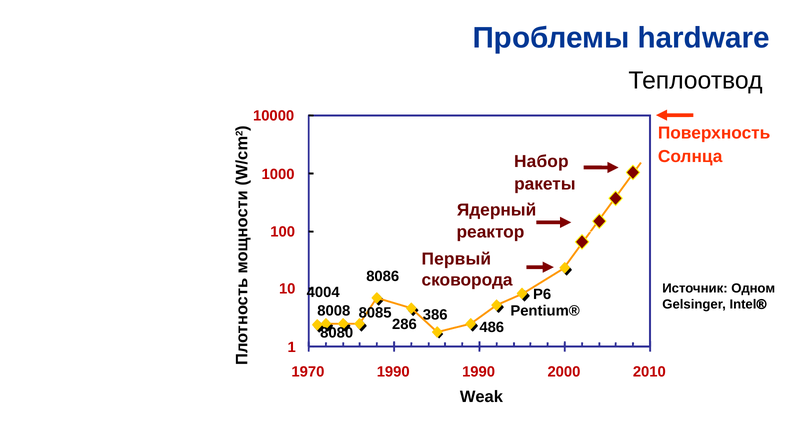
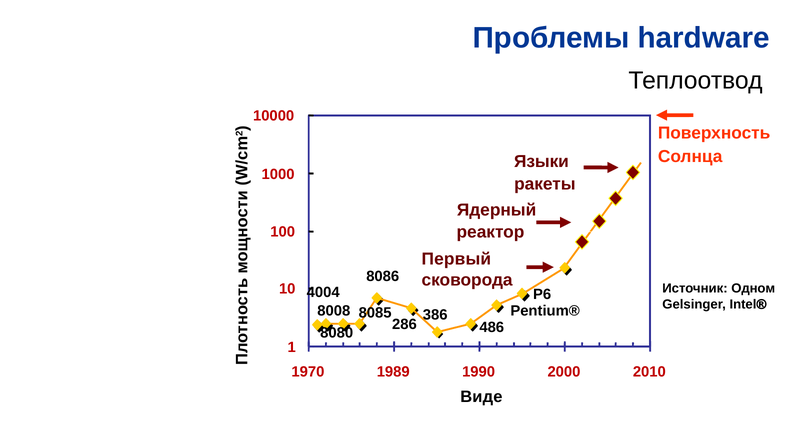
Набор: Набор -> Языки
1970 1990: 1990 -> 1989
Weak: Weak -> Виде
